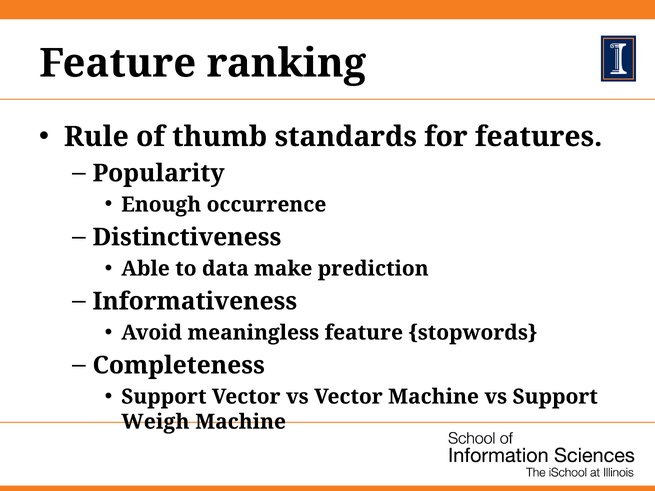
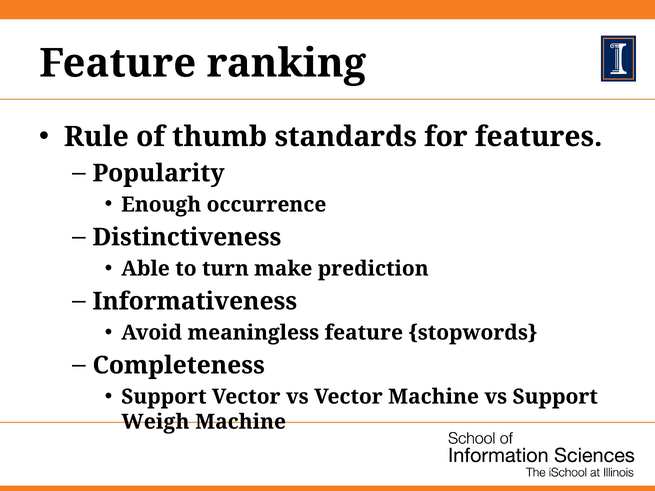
data: data -> turn
